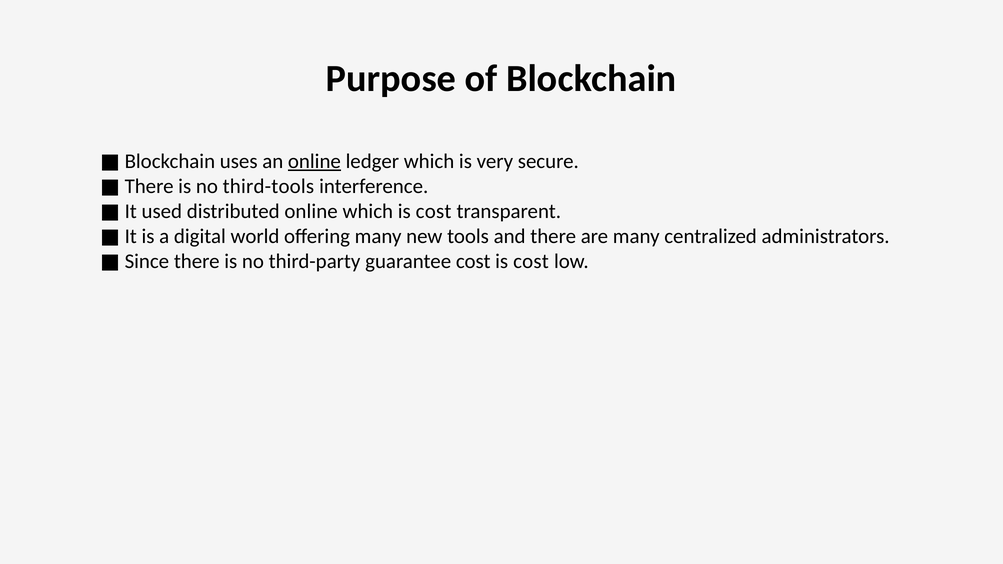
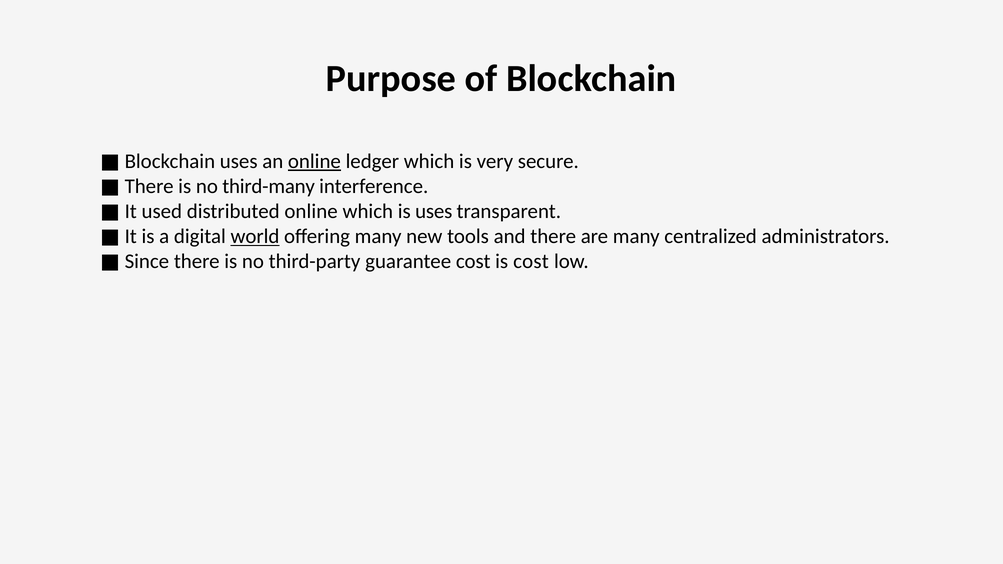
third-tools: third-tools -> third-many
which is cost: cost -> uses
world underline: none -> present
